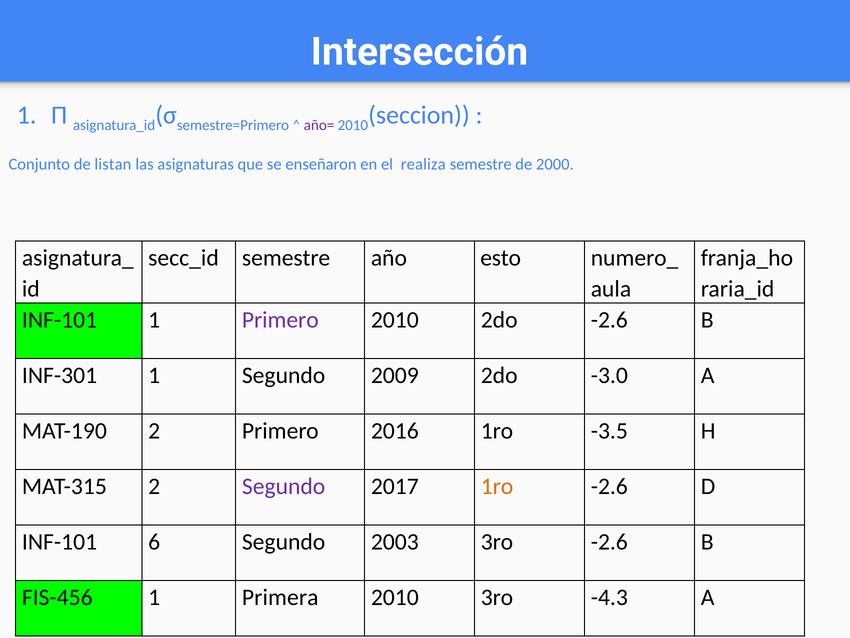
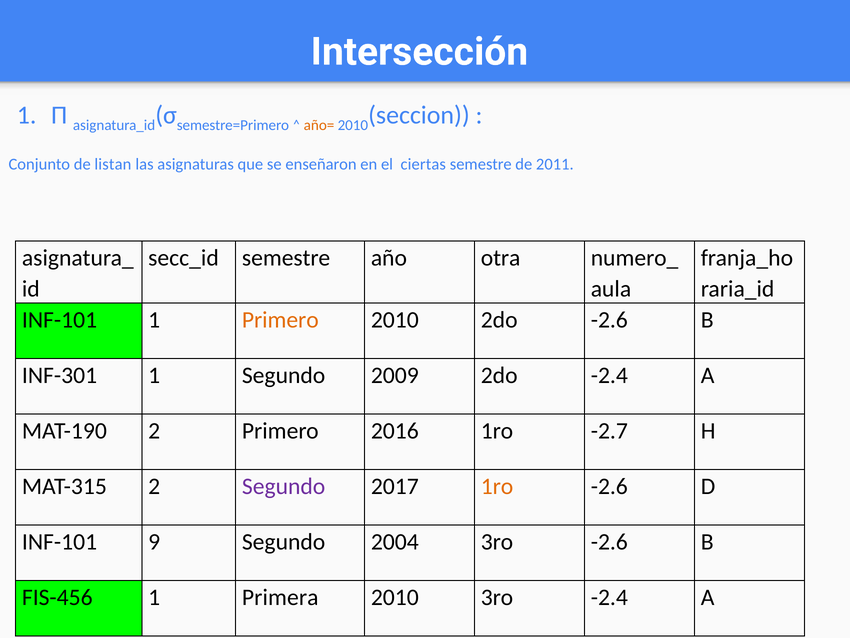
año= colour: purple -> orange
realiza: realiza -> ciertas
2000: 2000 -> 2011
esto: esto -> otra
Primero at (280, 320) colour: purple -> orange
2do -3.0: -3.0 -> -2.4
-3.5: -3.5 -> -2.7
6: 6 -> 9
2003: 2003 -> 2004
3ro -4.3: -4.3 -> -2.4
